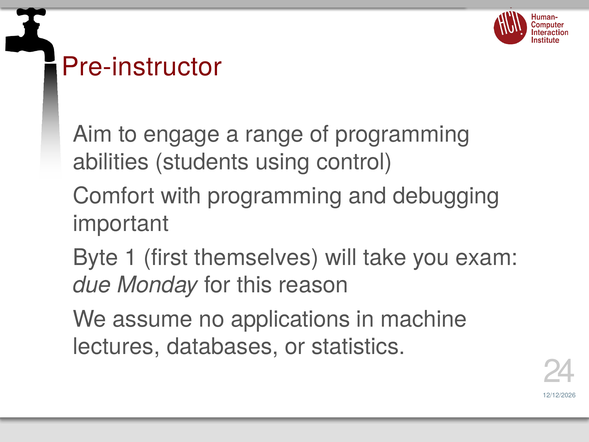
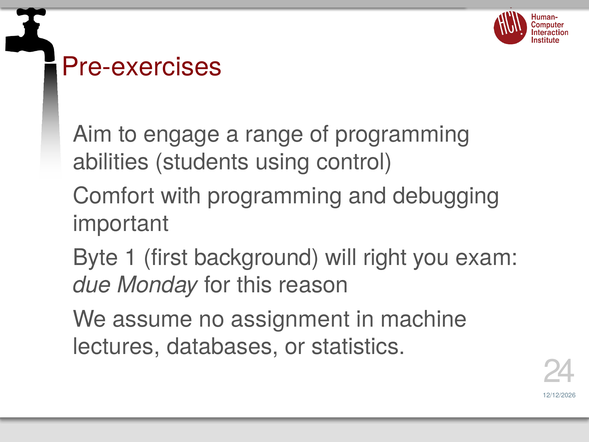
Pre-instructor: Pre-instructor -> Pre-exercises
themselves: themselves -> background
take: take -> right
applications: applications -> assignment
